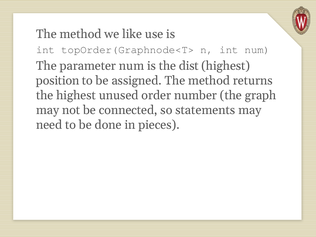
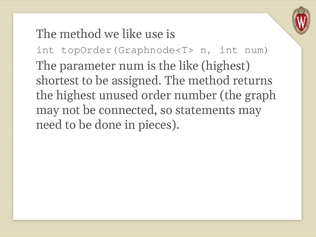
the dist: dist -> like
position: position -> shortest
